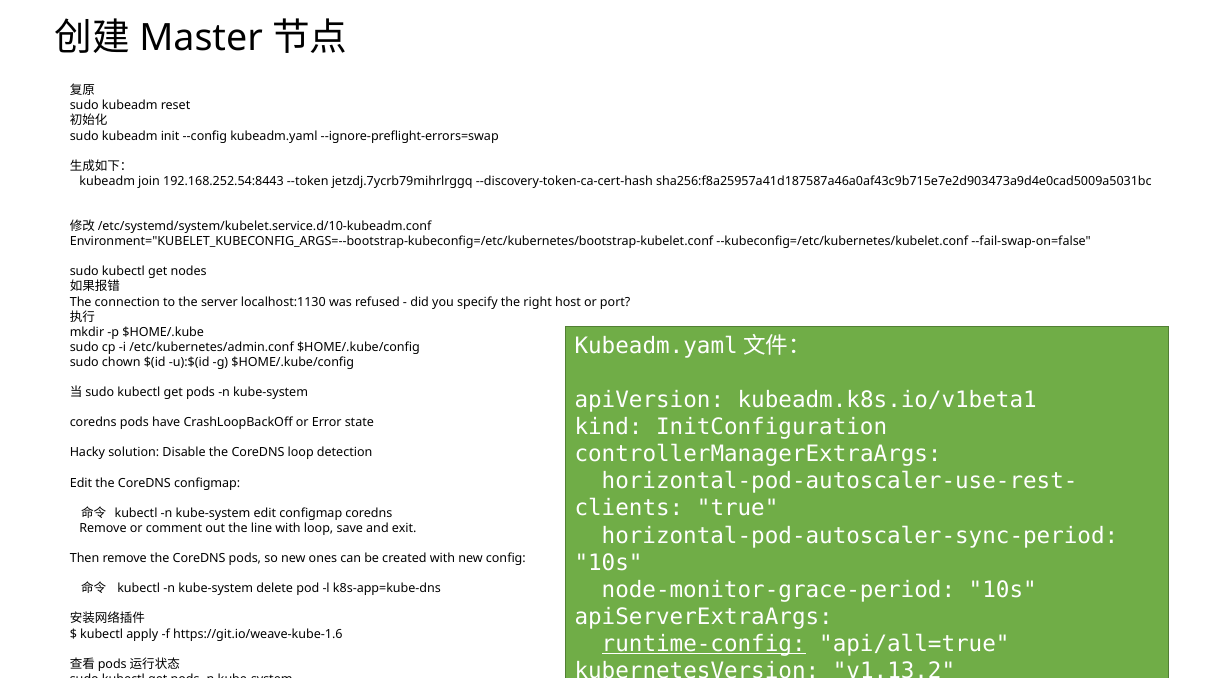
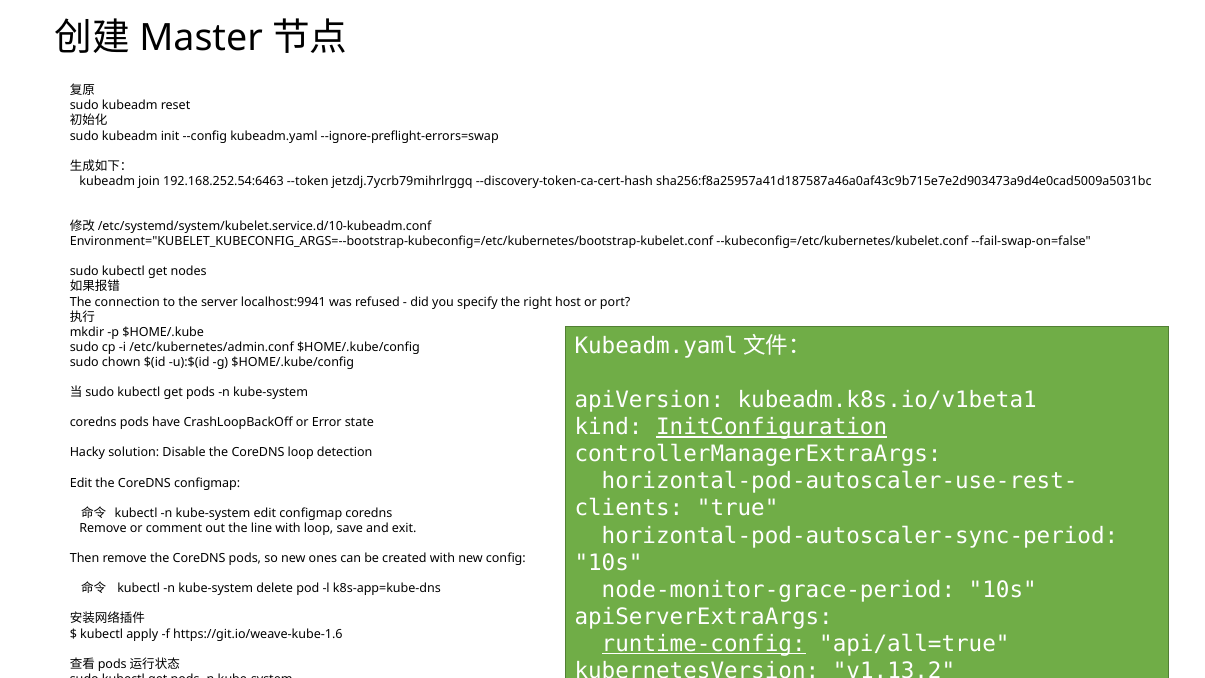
192.168.252.54:8443: 192.168.252.54:8443 -> 192.168.252.54:6463
localhost:1130: localhost:1130 -> localhost:9941
InitConfiguration underline: none -> present
